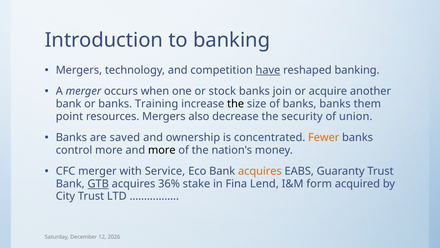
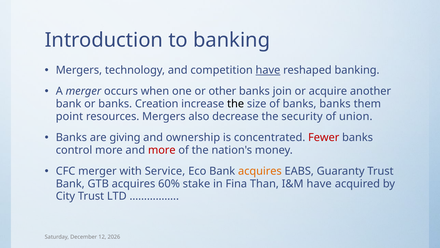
stock: stock -> other
Training: Training -> Creation
saved: saved -> giving
Fewer colour: orange -> red
more at (162, 150) colour: black -> red
GTB underline: present -> none
36%: 36% -> 60%
Lend: Lend -> Than
I&M form: form -> have
